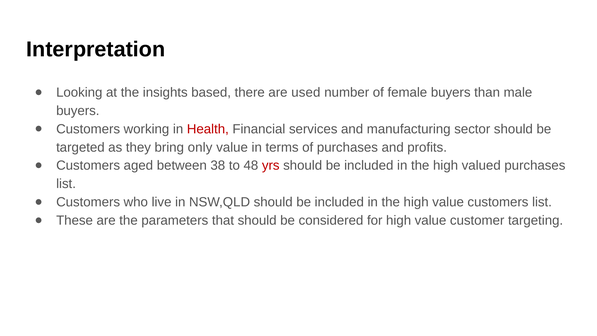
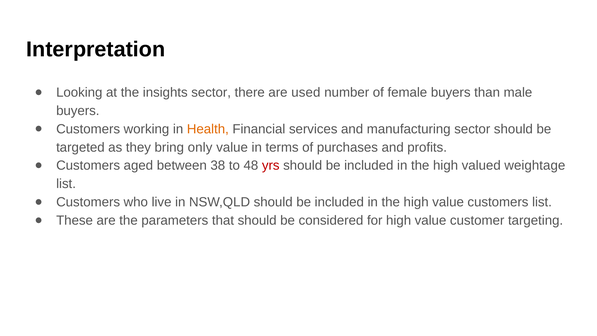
insights based: based -> sector
Health colour: red -> orange
valued purchases: purchases -> weightage
